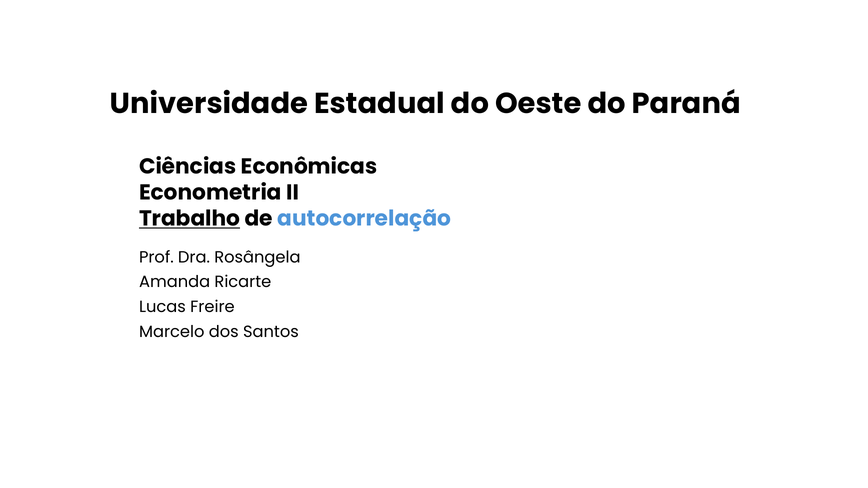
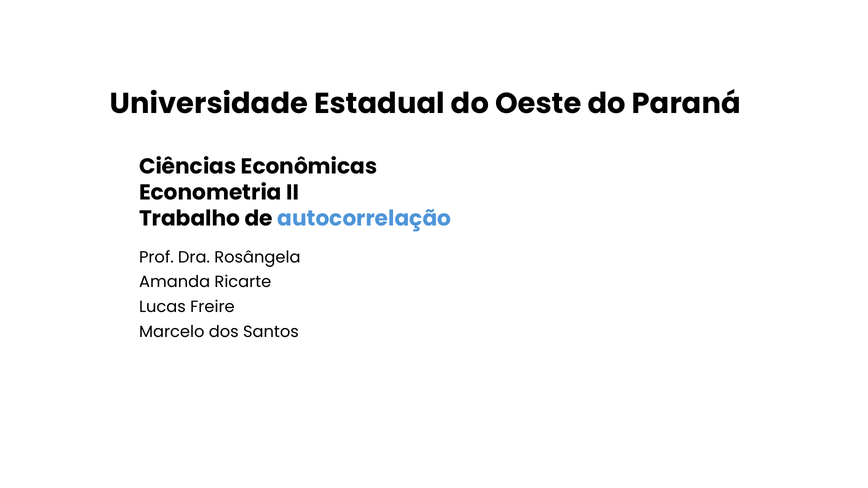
Trabalho underline: present -> none
